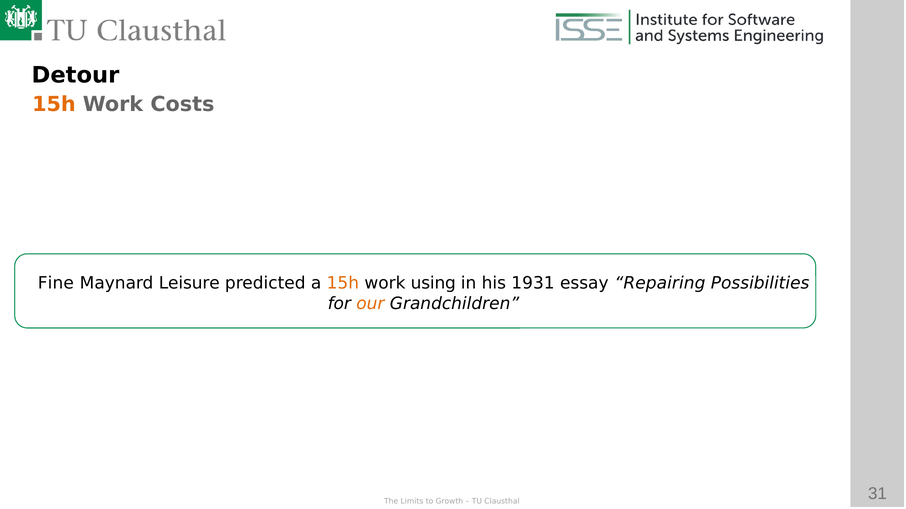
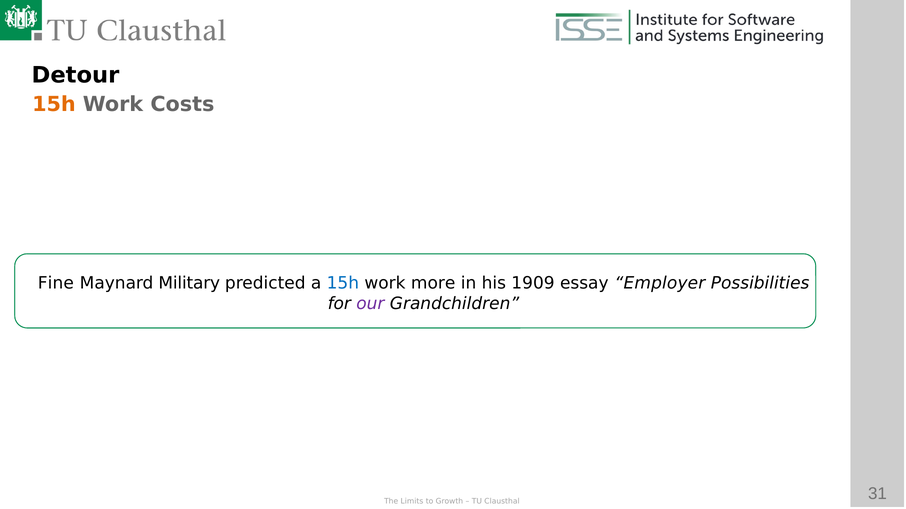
Leisure: Leisure -> Military
15h at (343, 283) colour: orange -> blue
using: using -> more
1931: 1931 -> 1909
Repairing: Repairing -> Employer
our colour: orange -> purple
